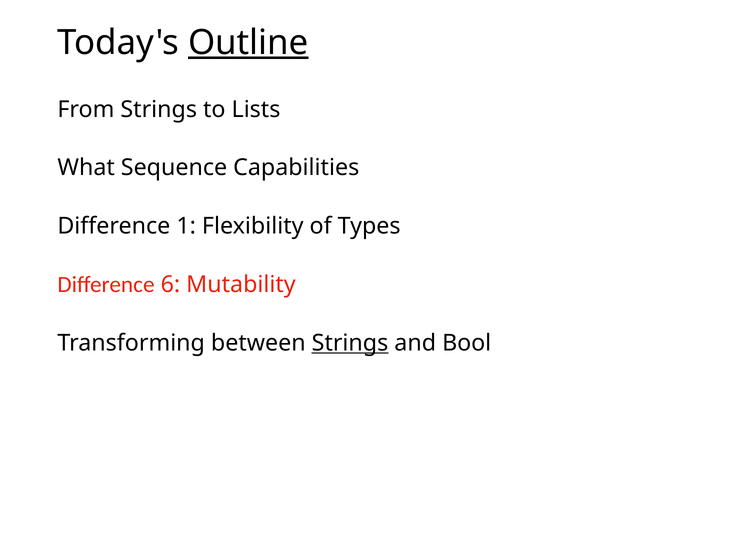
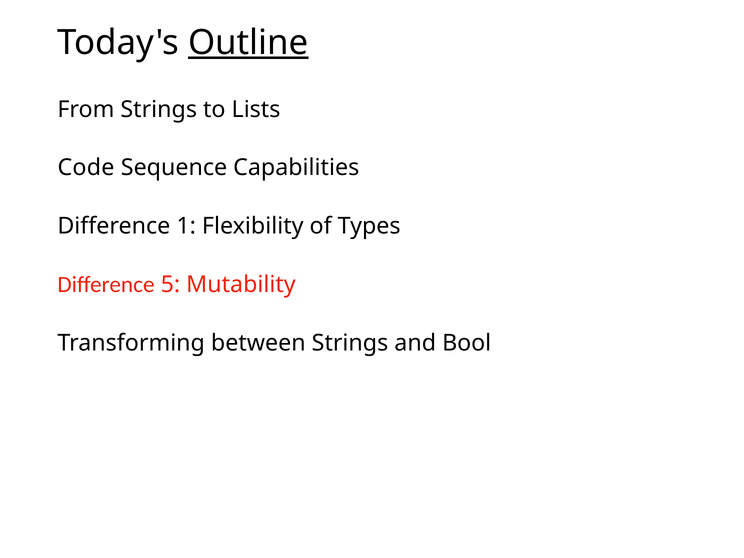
What: What -> Code
6: 6 -> 5
Strings at (350, 343) underline: present -> none
